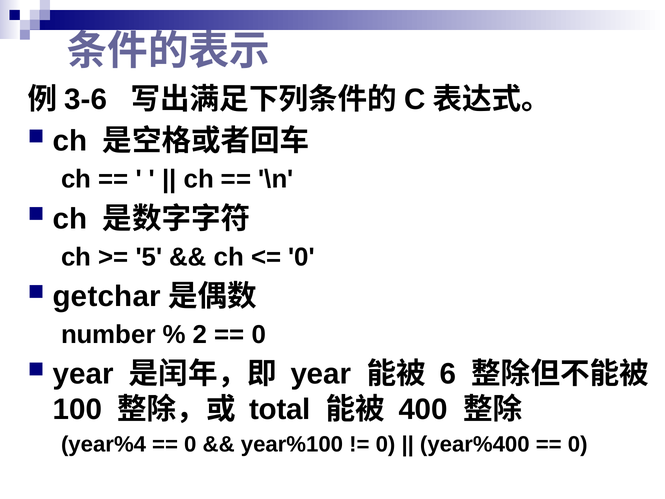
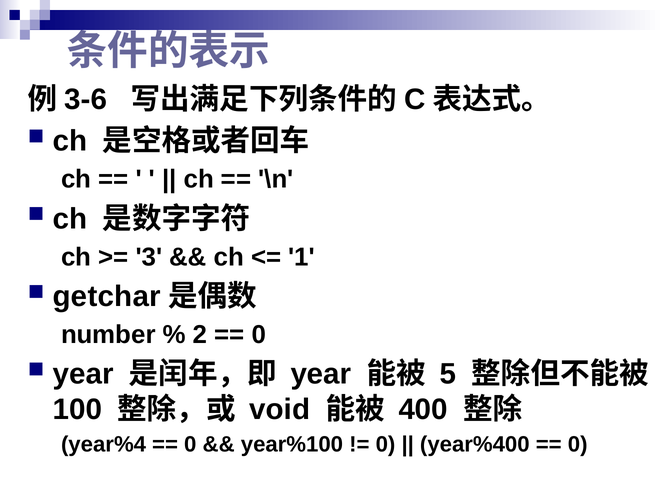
5: 5 -> 3
0 at (302, 257): 0 -> 1
6: 6 -> 5
total: total -> void
